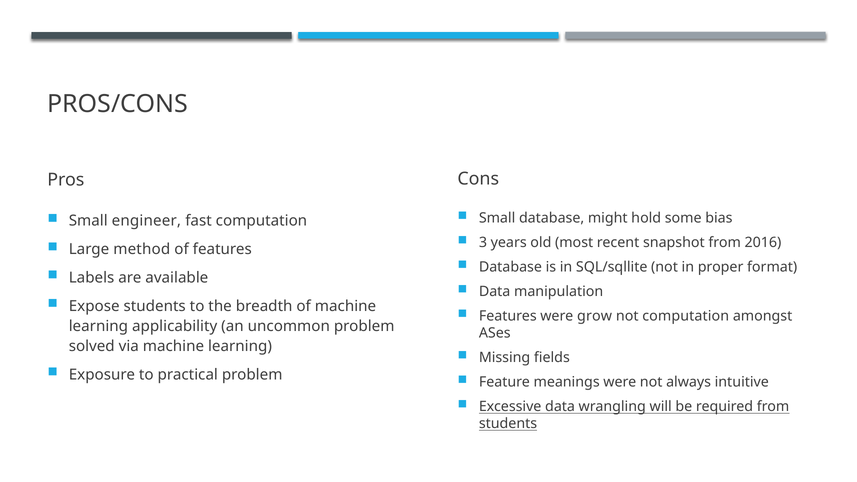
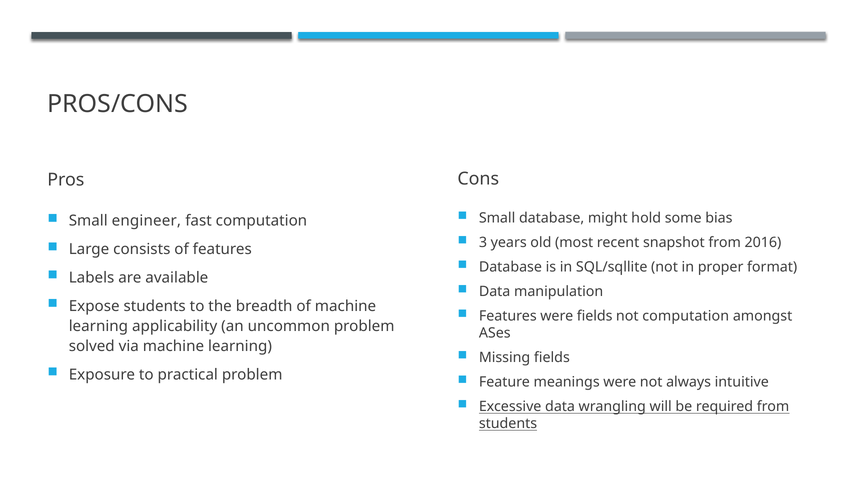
method: method -> consists
were grow: grow -> fields
